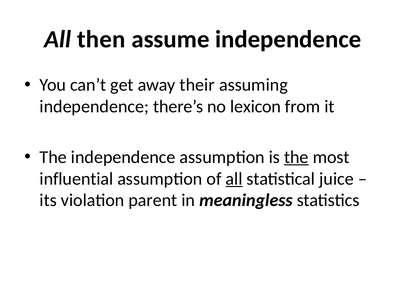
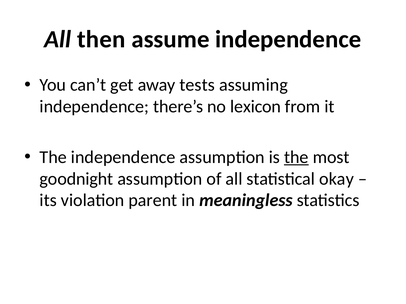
their: their -> tests
influential: influential -> goodnight
all at (234, 179) underline: present -> none
juice: juice -> okay
